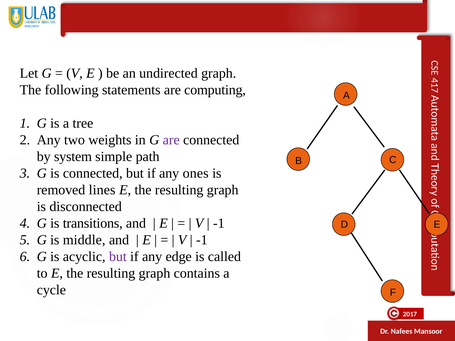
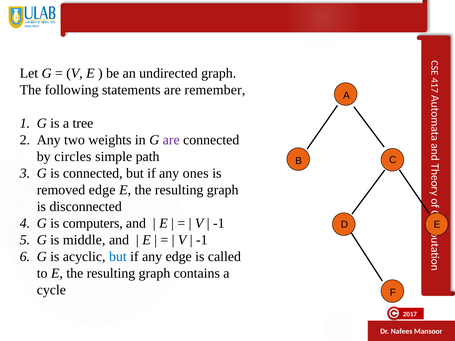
computing: computing -> remember
system: system -> circles
removed lines: lines -> edge
transitions: transitions -> computers
but at (118, 257) colour: purple -> blue
